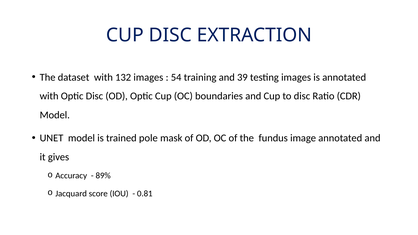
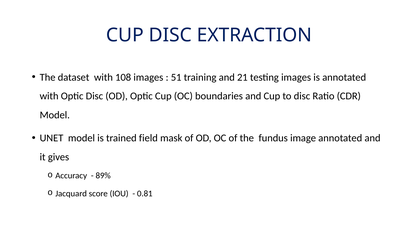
132: 132 -> 108
54: 54 -> 51
39: 39 -> 21
pole: pole -> field
